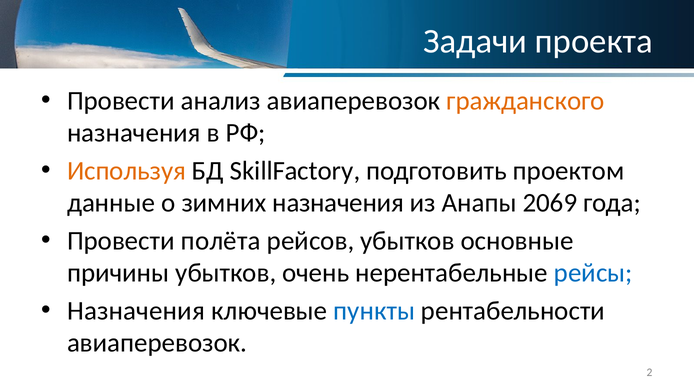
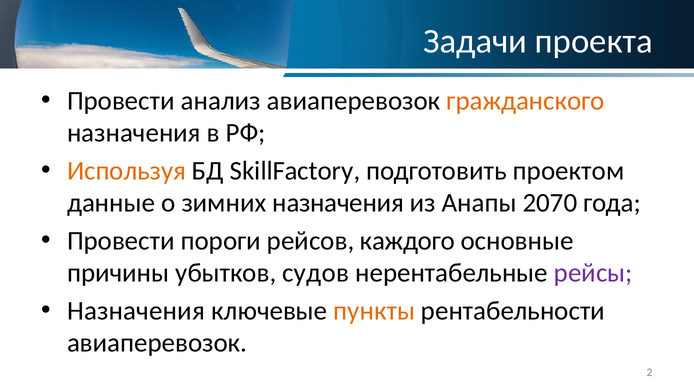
2069: 2069 -> 2070
полёта: полёта -> пороги
рейсов убытков: убытков -> каждого
очень: очень -> судов
рейсы colour: blue -> purple
пункты colour: blue -> orange
